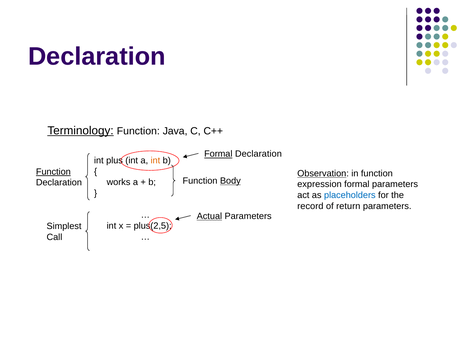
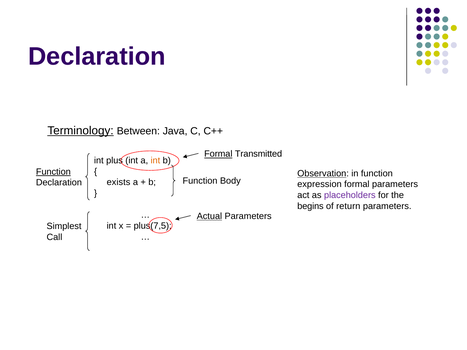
Terminology Function: Function -> Between
Formal Declaration: Declaration -> Transmitted
Body underline: present -> none
works: works -> exists
placeholders colour: blue -> purple
record: record -> begins
plus(2,5: plus(2,5 -> plus(7,5
